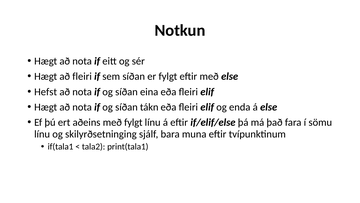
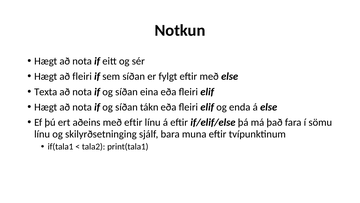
Hefst: Hefst -> Texta
með fylgt: fylgt -> eftir
